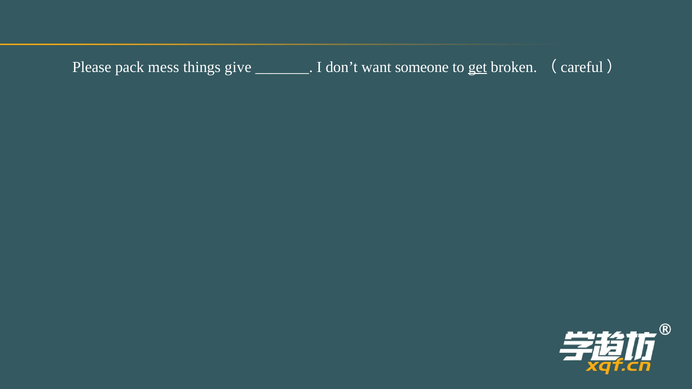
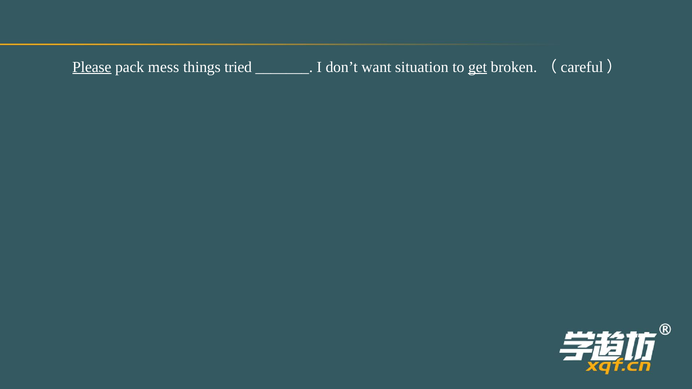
Please underline: none -> present
give: give -> tried
someone: someone -> situation
